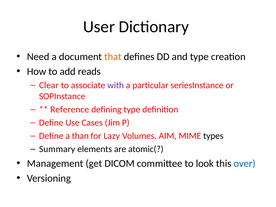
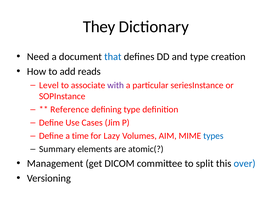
User: User -> They
that colour: orange -> blue
Clear: Clear -> Level
than: than -> time
types colour: black -> blue
look: look -> split
